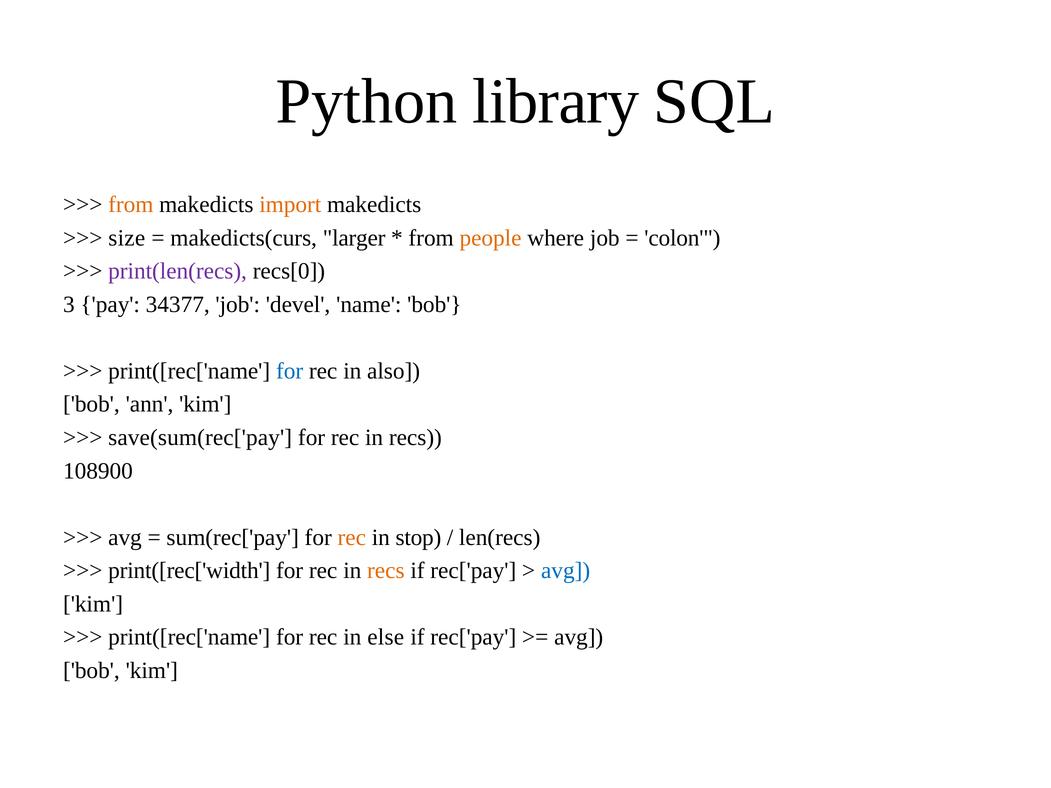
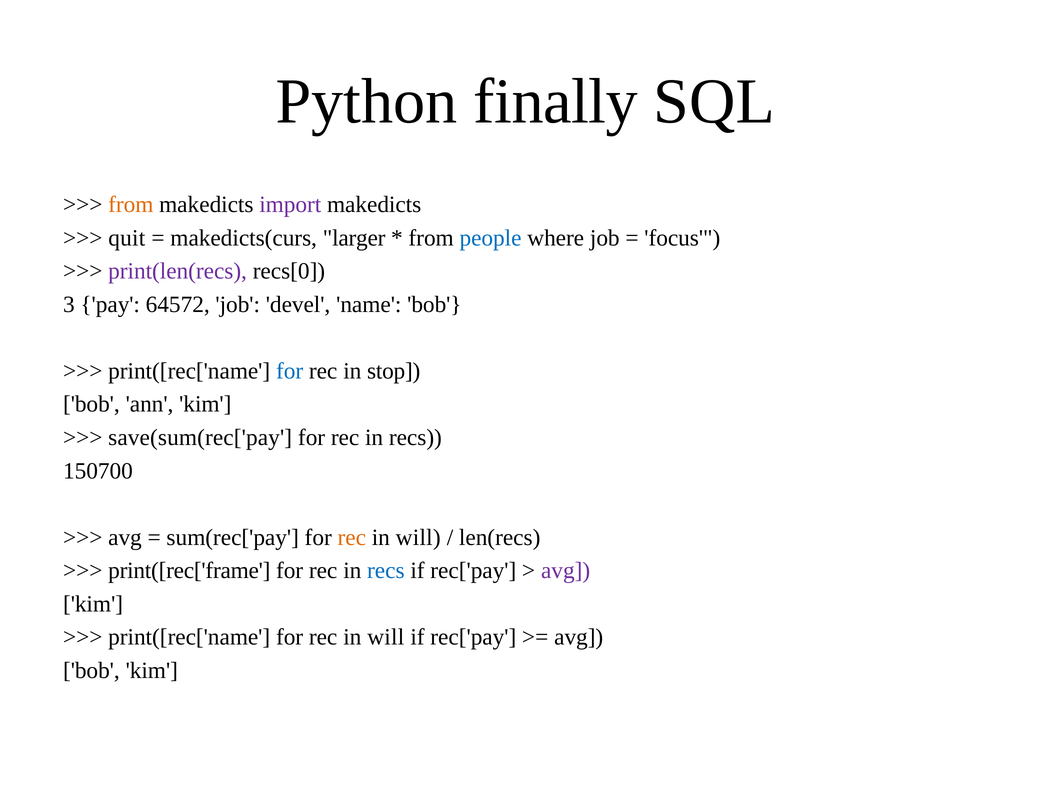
library: library -> finally
import colour: orange -> purple
size: size -> quit
people colour: orange -> blue
colon: colon -> focus
34377: 34377 -> 64572
also: also -> stop
108900: 108900 -> 150700
stop at (418, 537): stop -> will
print([rec['width: print([rec['width -> print([rec['frame
recs at (386, 571) colour: orange -> blue
avg at (566, 571) colour: blue -> purple
else at (386, 637): else -> will
